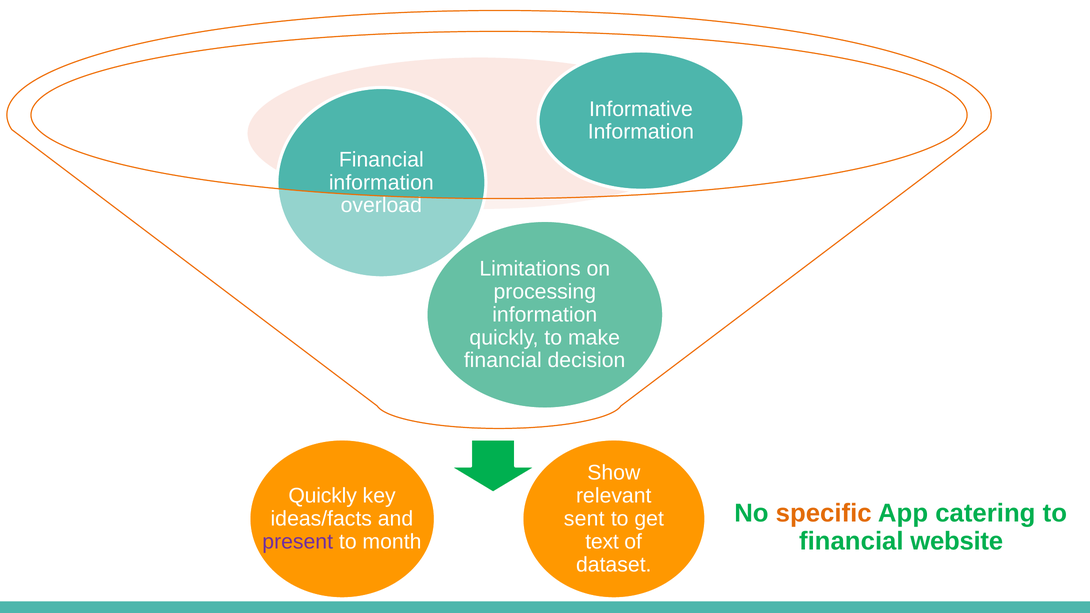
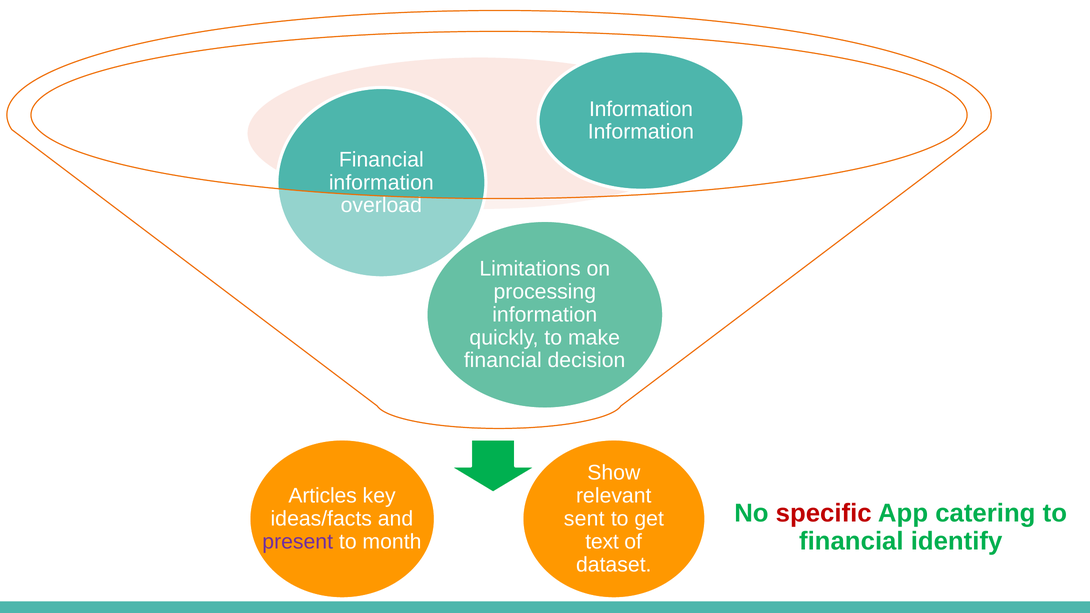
Informative at (641, 109): Informative -> Information
Quickly at (323, 496): Quickly -> Articles
specific colour: orange -> red
website: website -> identify
